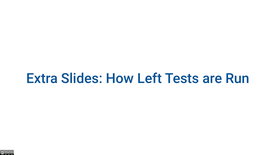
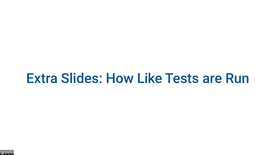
Left: Left -> Like
